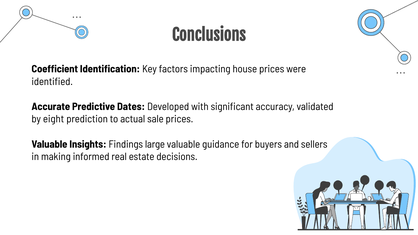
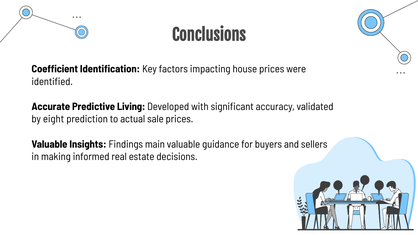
Dates: Dates -> Living
large: large -> main
